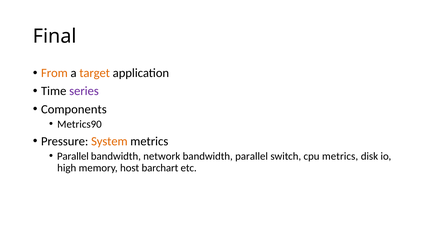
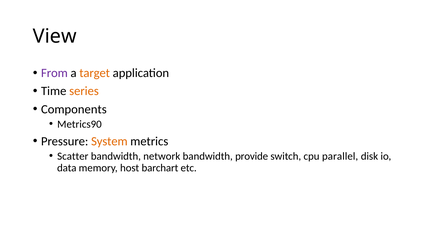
Final: Final -> View
From colour: orange -> purple
series colour: purple -> orange
Parallel at (73, 156): Parallel -> Scatter
bandwidth parallel: parallel -> provide
cpu metrics: metrics -> parallel
high: high -> data
